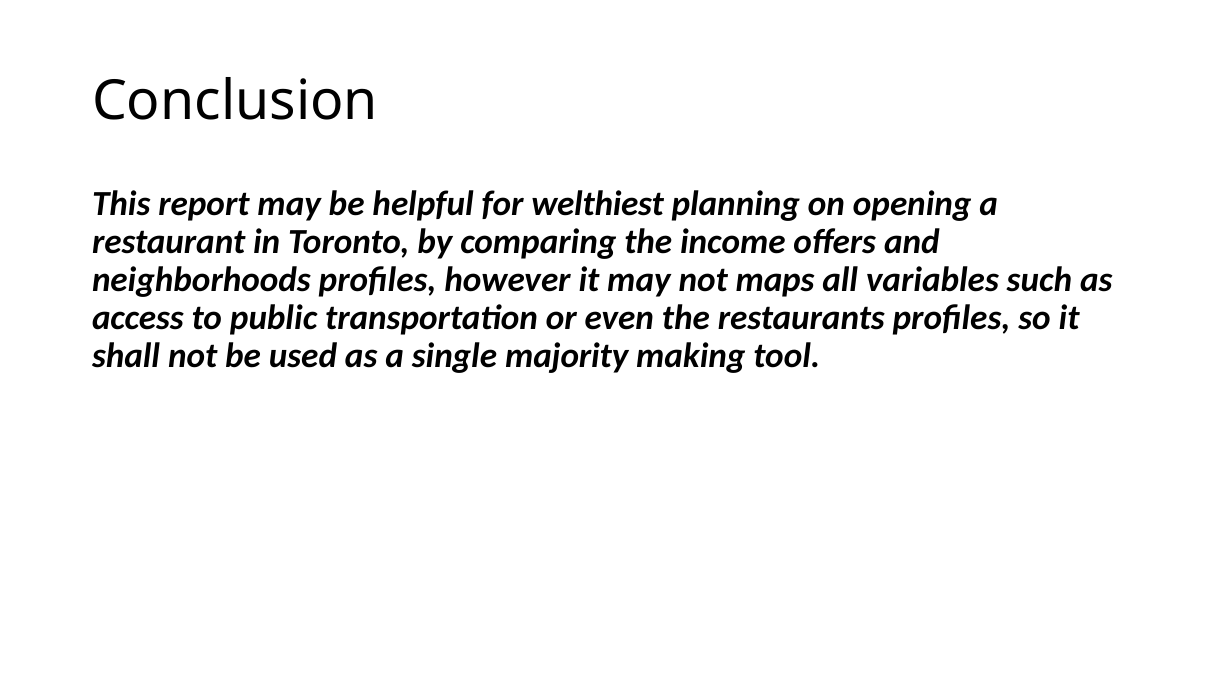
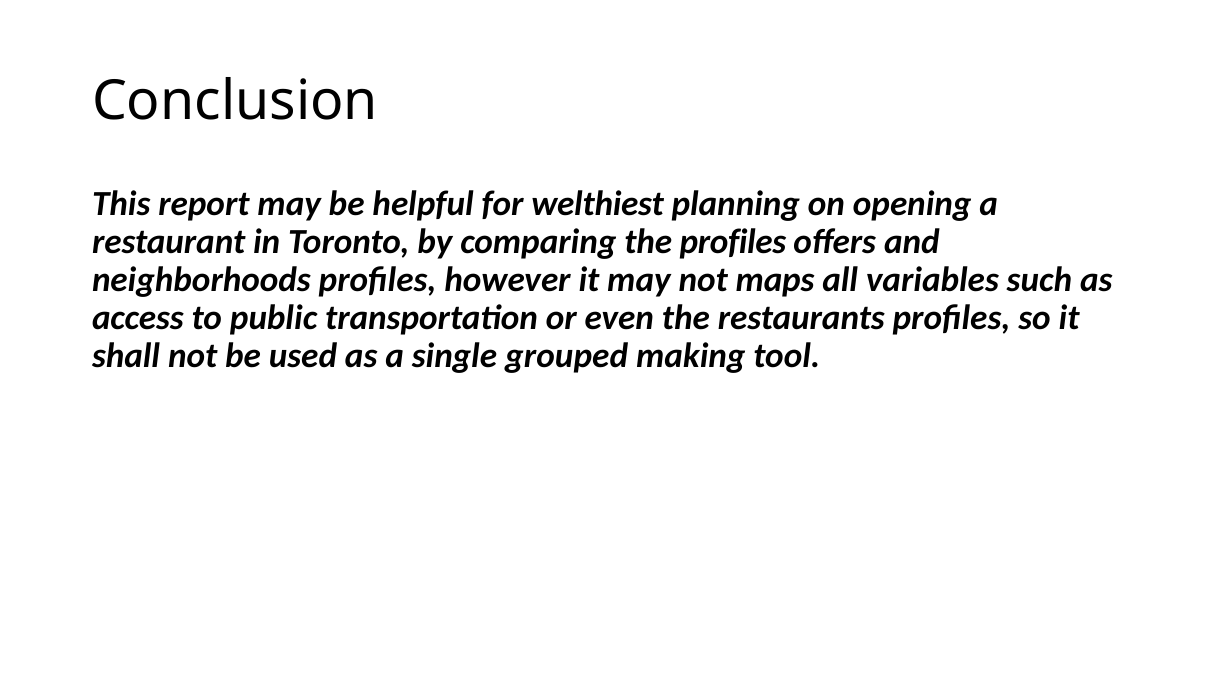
the income: income -> profiles
majority: majority -> grouped
